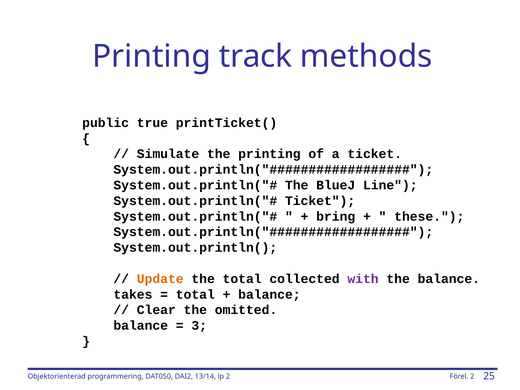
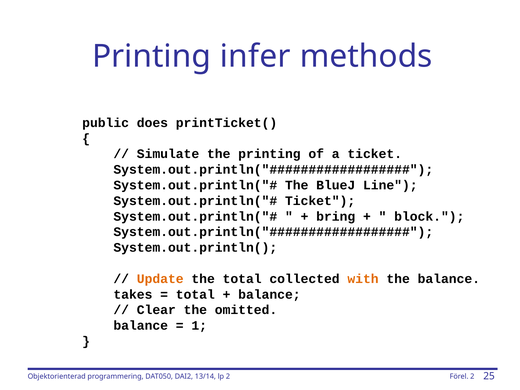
track: track -> infer
true: true -> does
these: these -> block
with colour: purple -> orange
3: 3 -> 1
